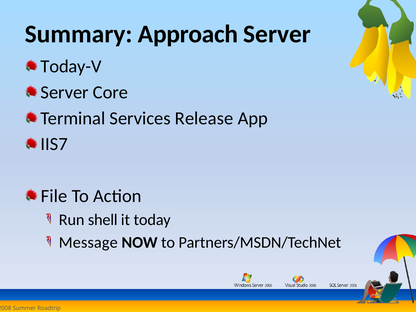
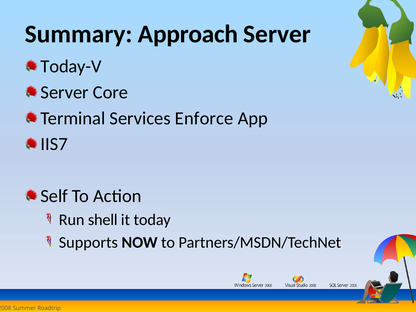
Release: Release -> Enforce
File: File -> Self
Message: Message -> Supports
